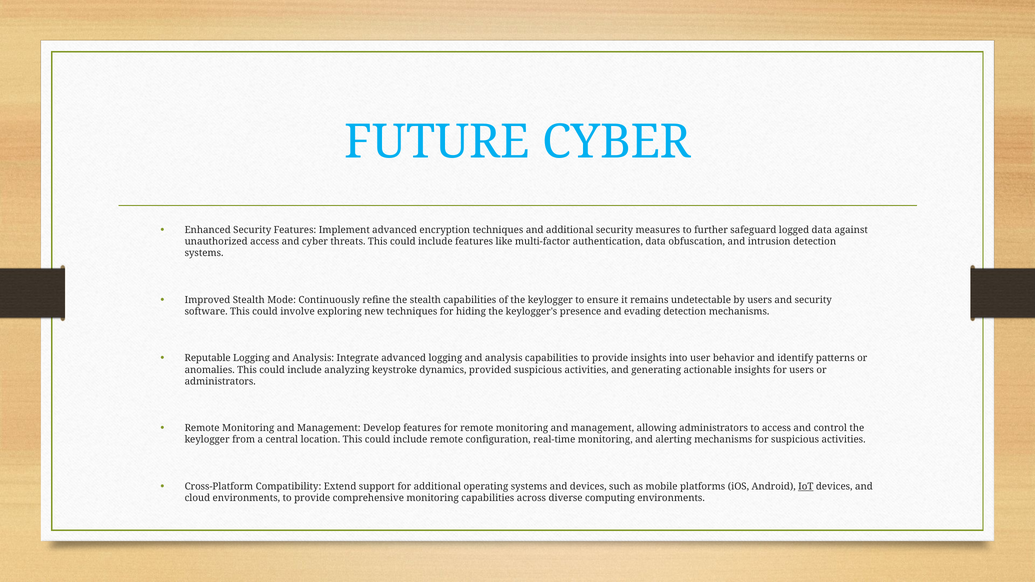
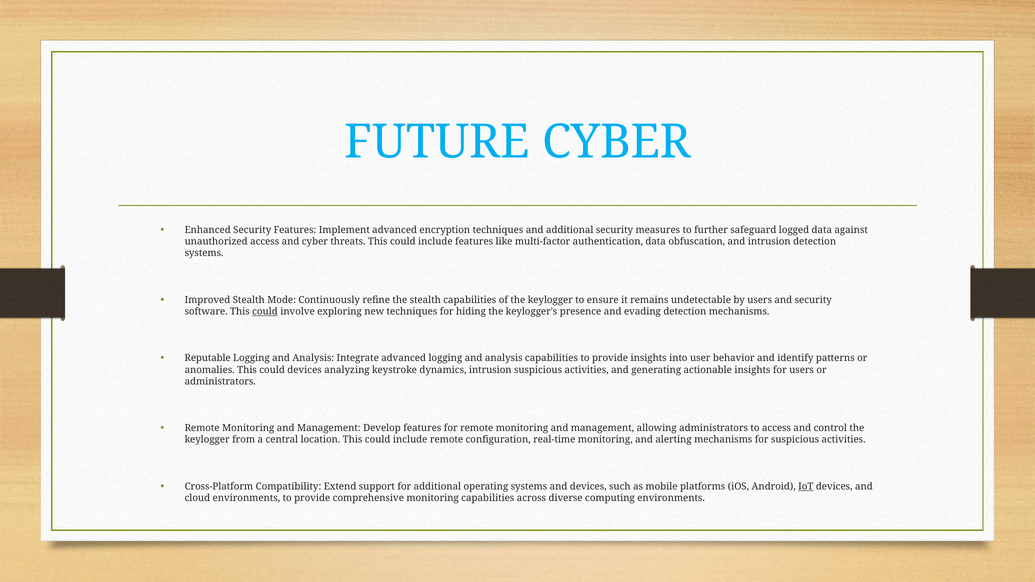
could at (265, 312) underline: none -> present
anomalies This could include: include -> devices
dynamics provided: provided -> intrusion
